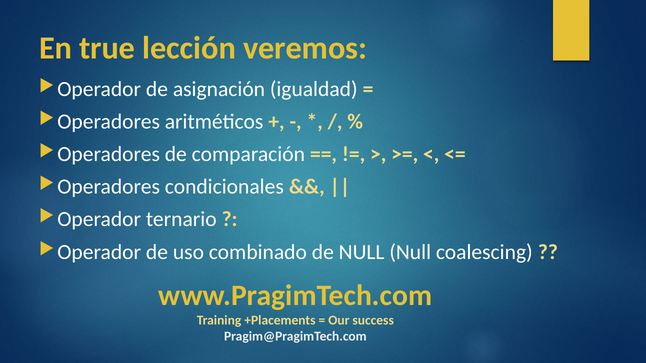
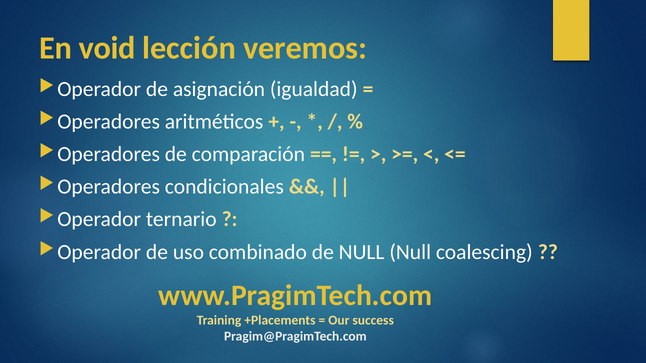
true: true -> void
